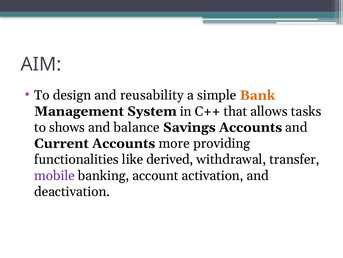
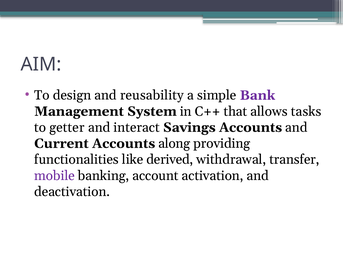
Bank colour: orange -> purple
shows: shows -> getter
balance: balance -> interact
more: more -> along
